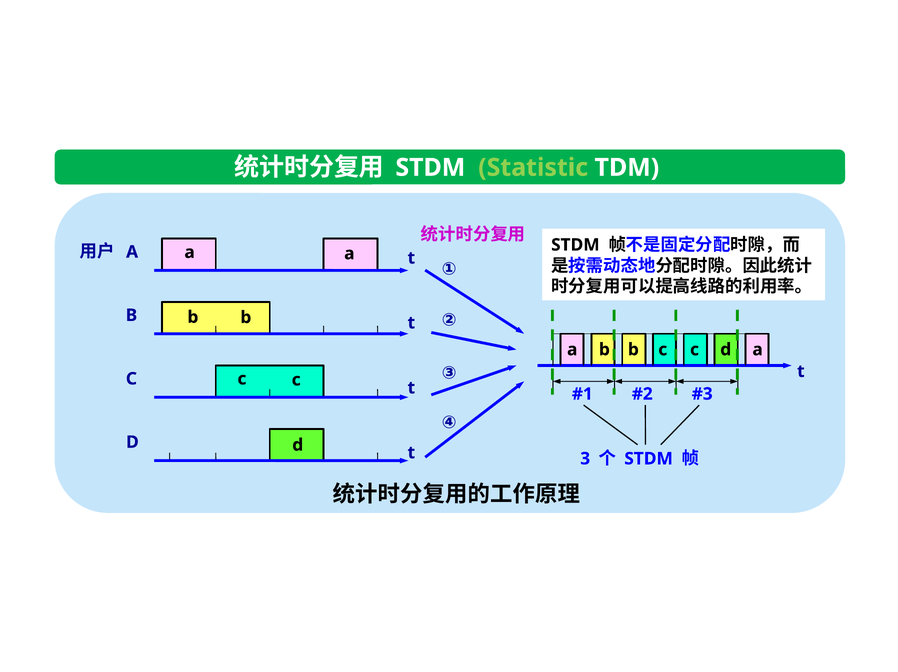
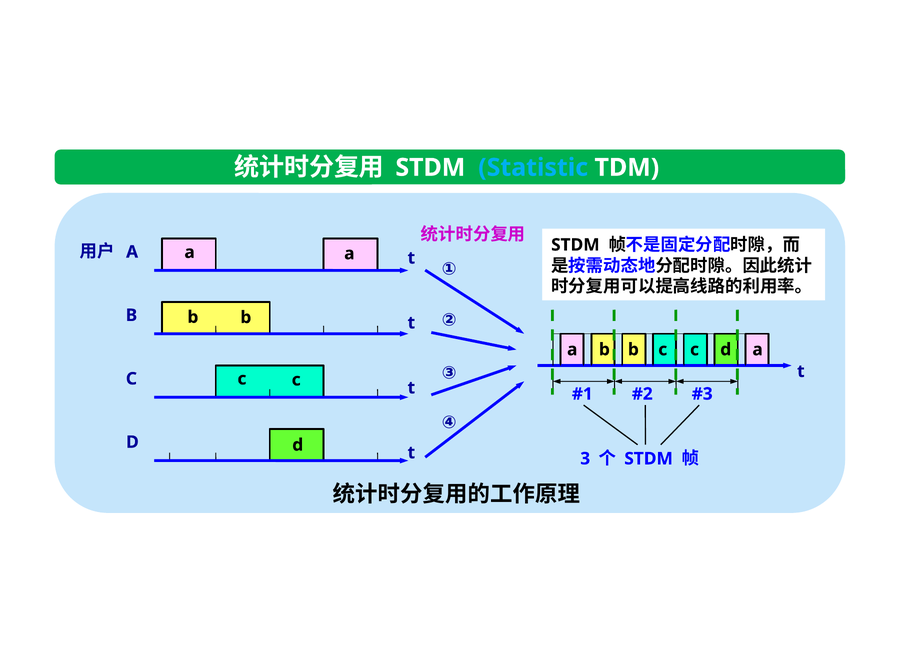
Statistic colour: light green -> light blue
